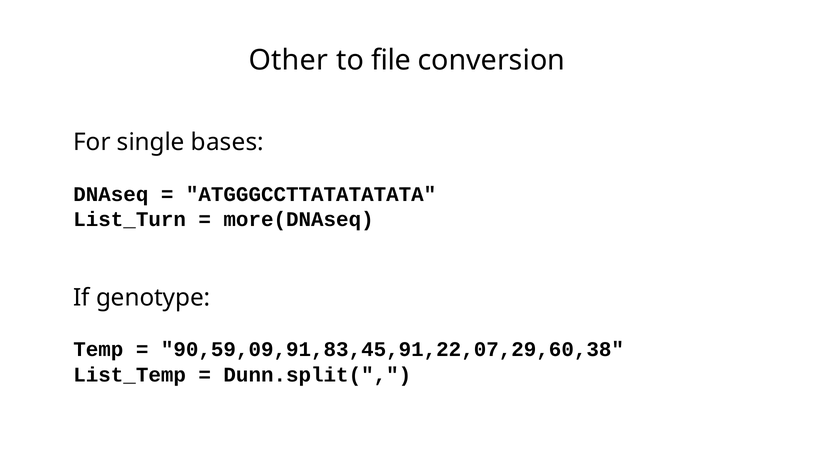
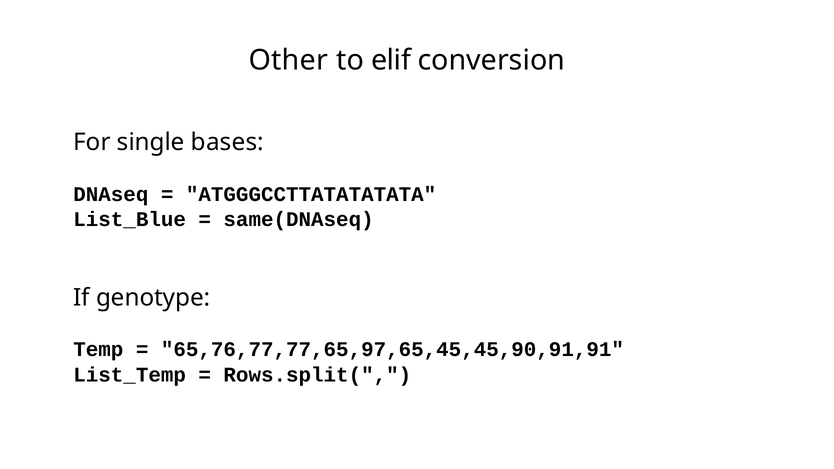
file: file -> elif
List_Turn: List_Turn -> List_Blue
more(DNAseq: more(DNAseq -> same(DNAseq
90,59,09,91,83,45,91,22,07,29,60,38: 90,59,09,91,83,45,91,22,07,29,60,38 -> 65,76,77,77,65,97,65,45,45,90,91,91
Dunn.split(: Dunn.split( -> Rows.split(
